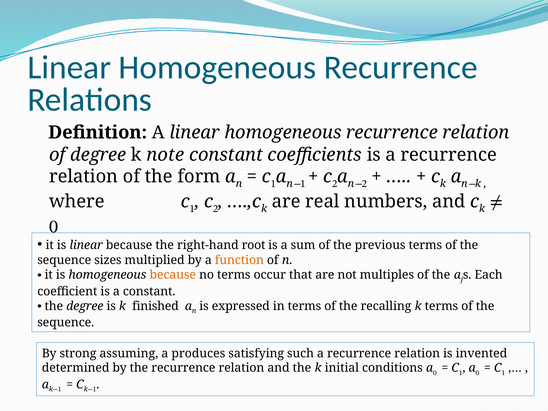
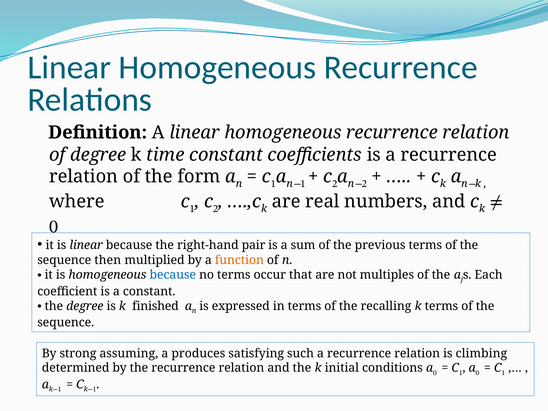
note: note -> time
root: root -> pair
sizes: sizes -> then
because at (173, 275) colour: orange -> blue
invented: invented -> climbing
